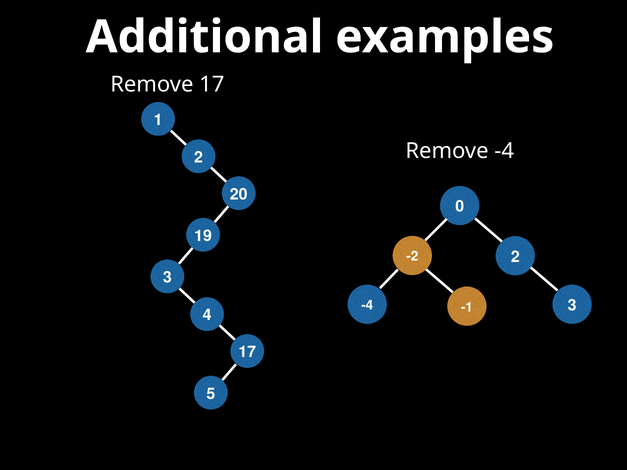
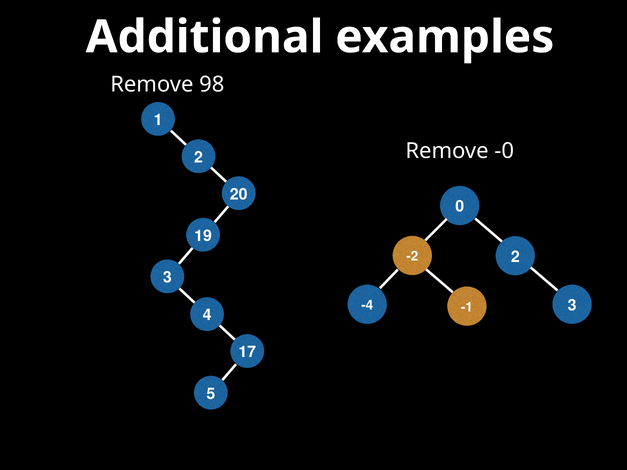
Remove 17: 17 -> 98
Remove -4: -4 -> -0
